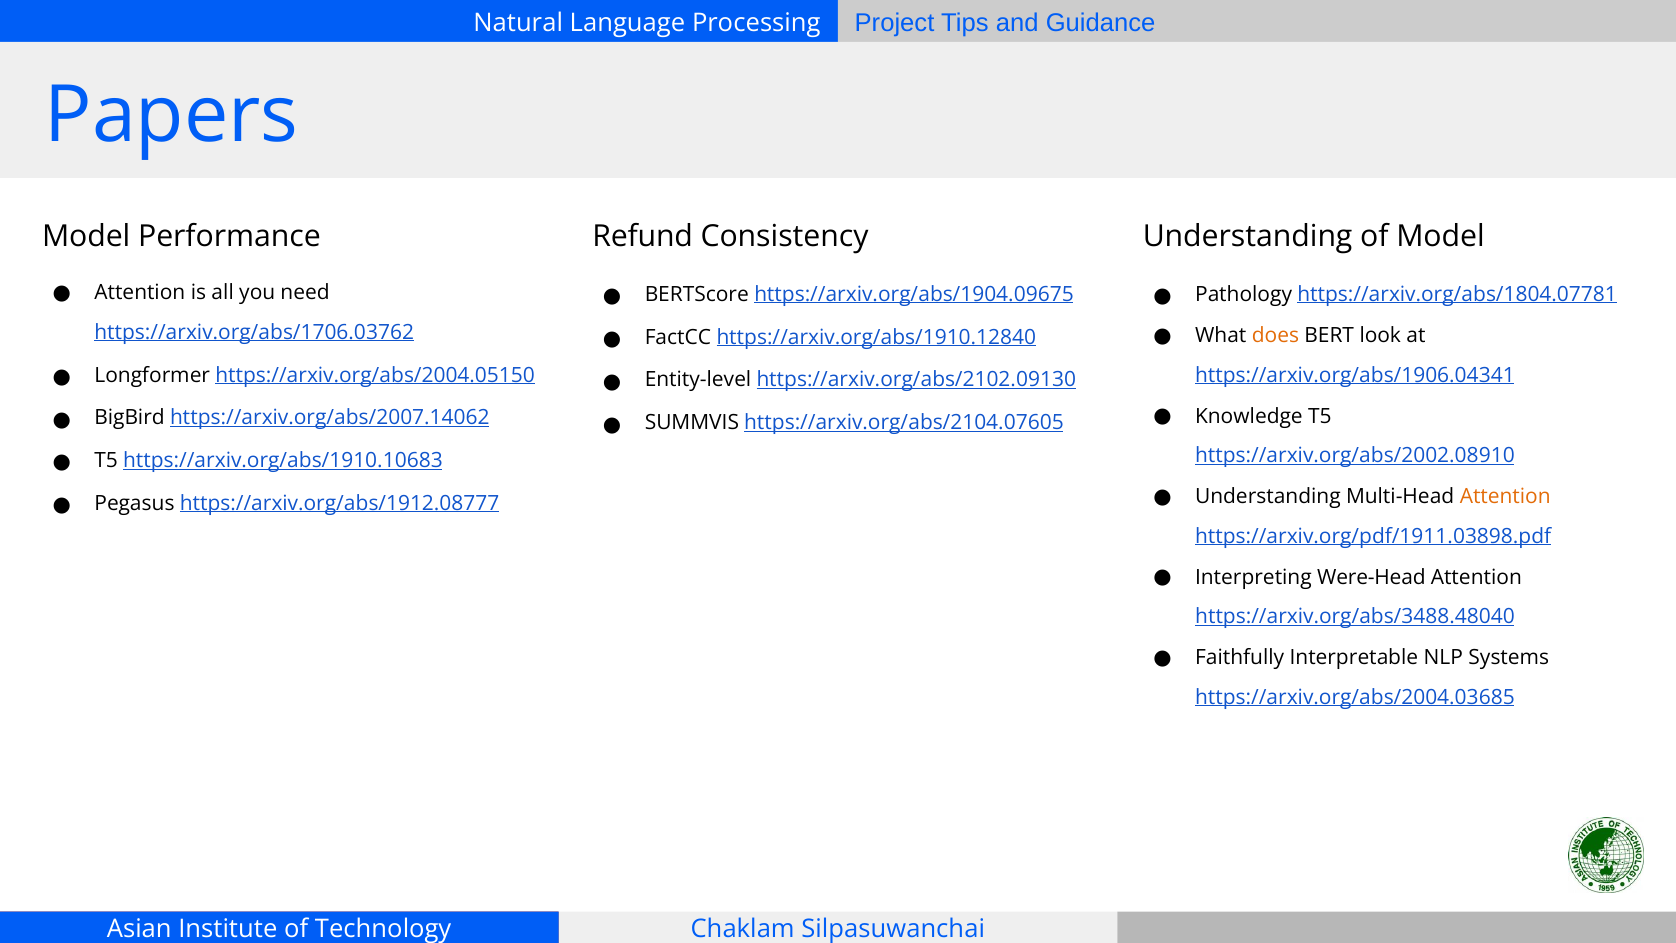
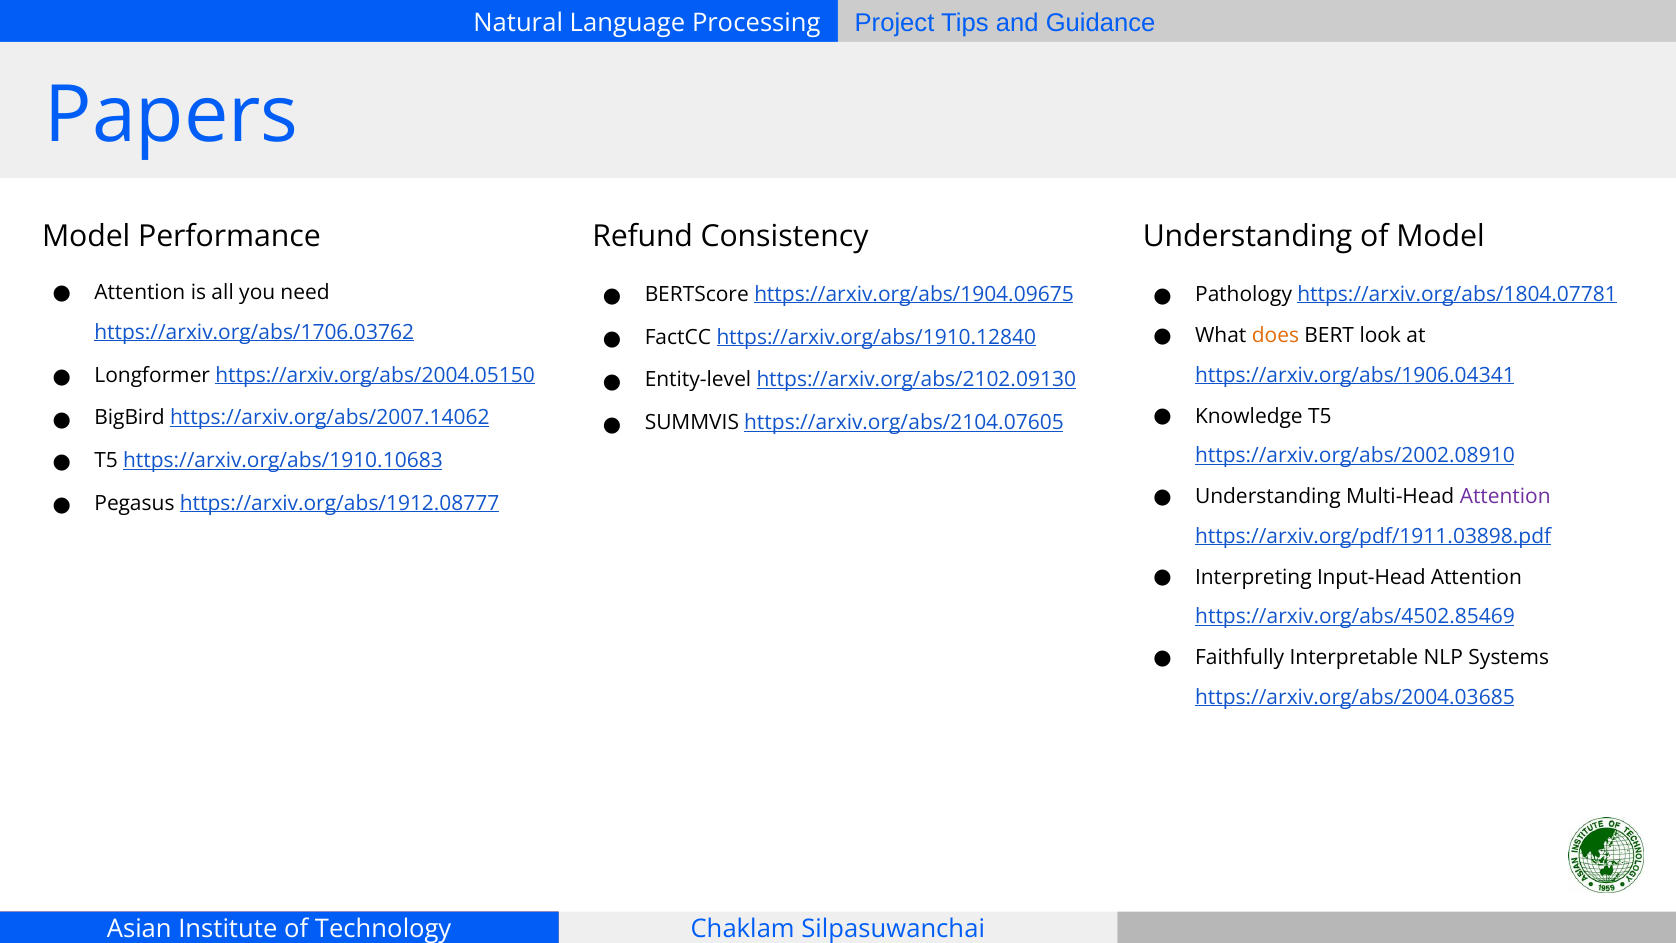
Attention at (1505, 497) colour: orange -> purple
Were-Head: Were-Head -> Input-Head
https://arxiv.org/abs/3488.48040: https://arxiv.org/abs/3488.48040 -> https://arxiv.org/abs/4502.85469
